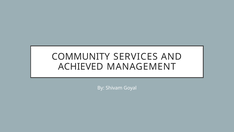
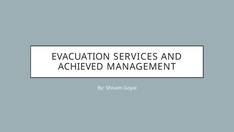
COMMUNITY: COMMUNITY -> EVACUATION
